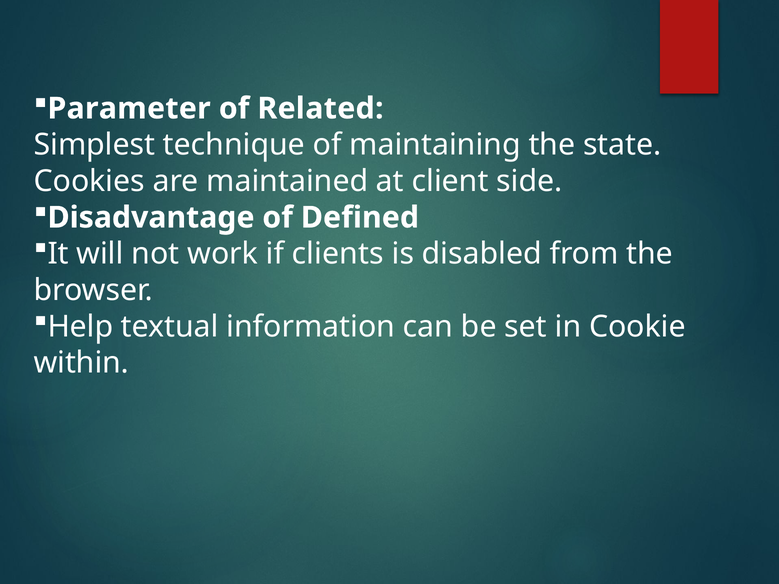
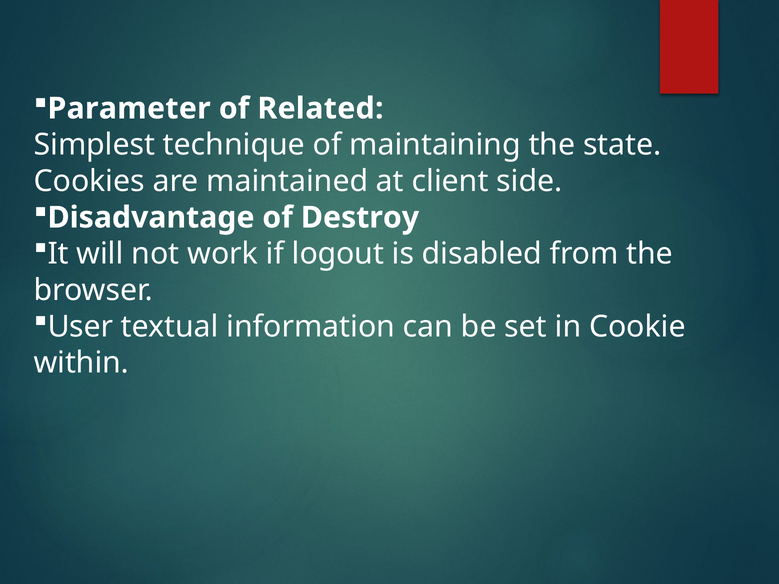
Defined: Defined -> Destroy
clients: clients -> logout
Help: Help -> User
